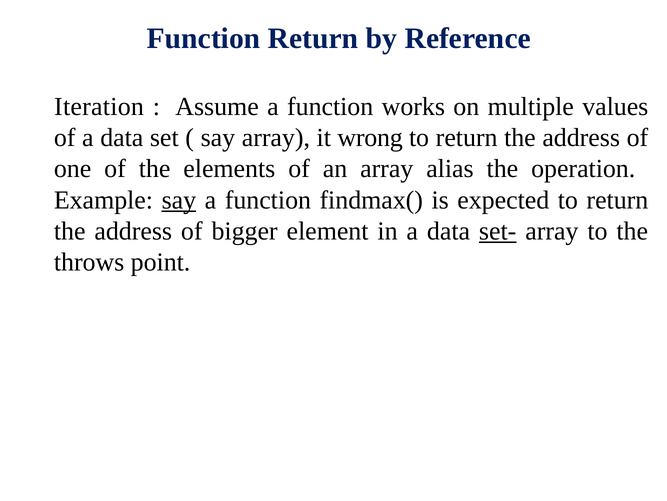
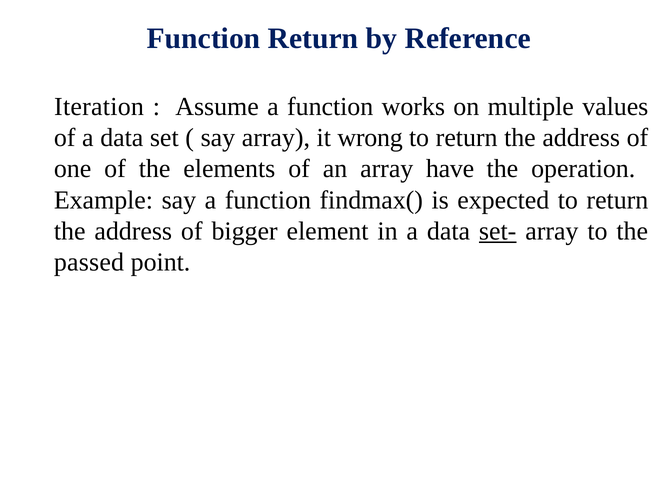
alias: alias -> have
say at (179, 200) underline: present -> none
throws: throws -> passed
